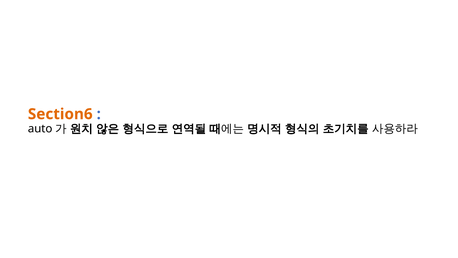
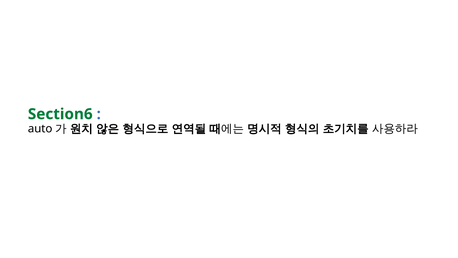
Section6 colour: orange -> green
